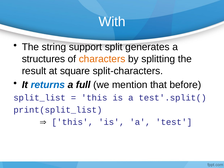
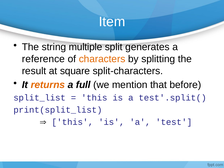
With: With -> Item
support: support -> multiple
structures: structures -> reference
returns colour: blue -> orange
